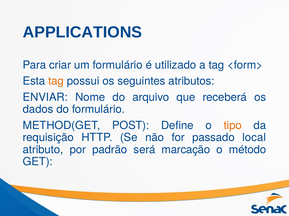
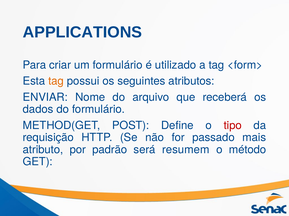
tipo colour: orange -> red
local: local -> mais
marcação: marcação -> resumem
